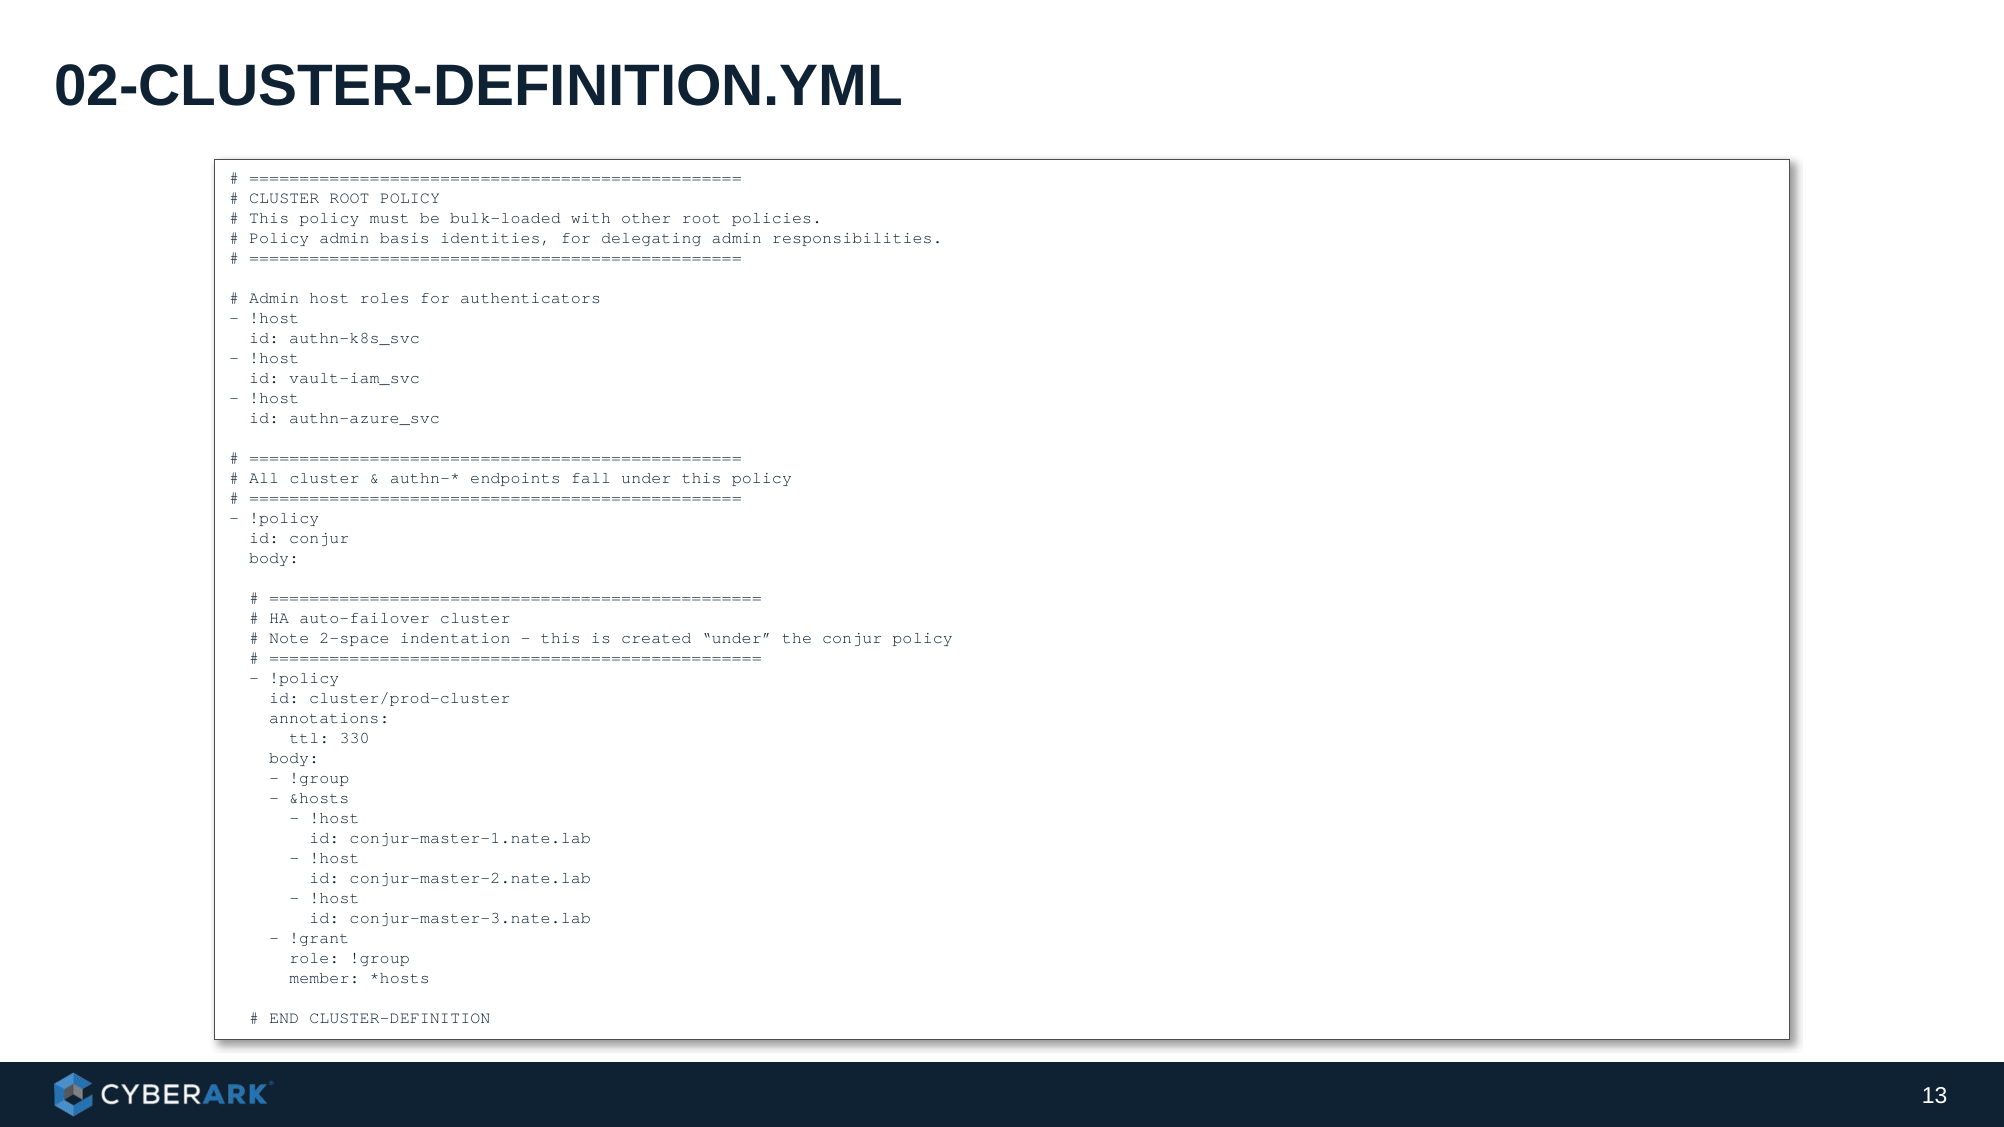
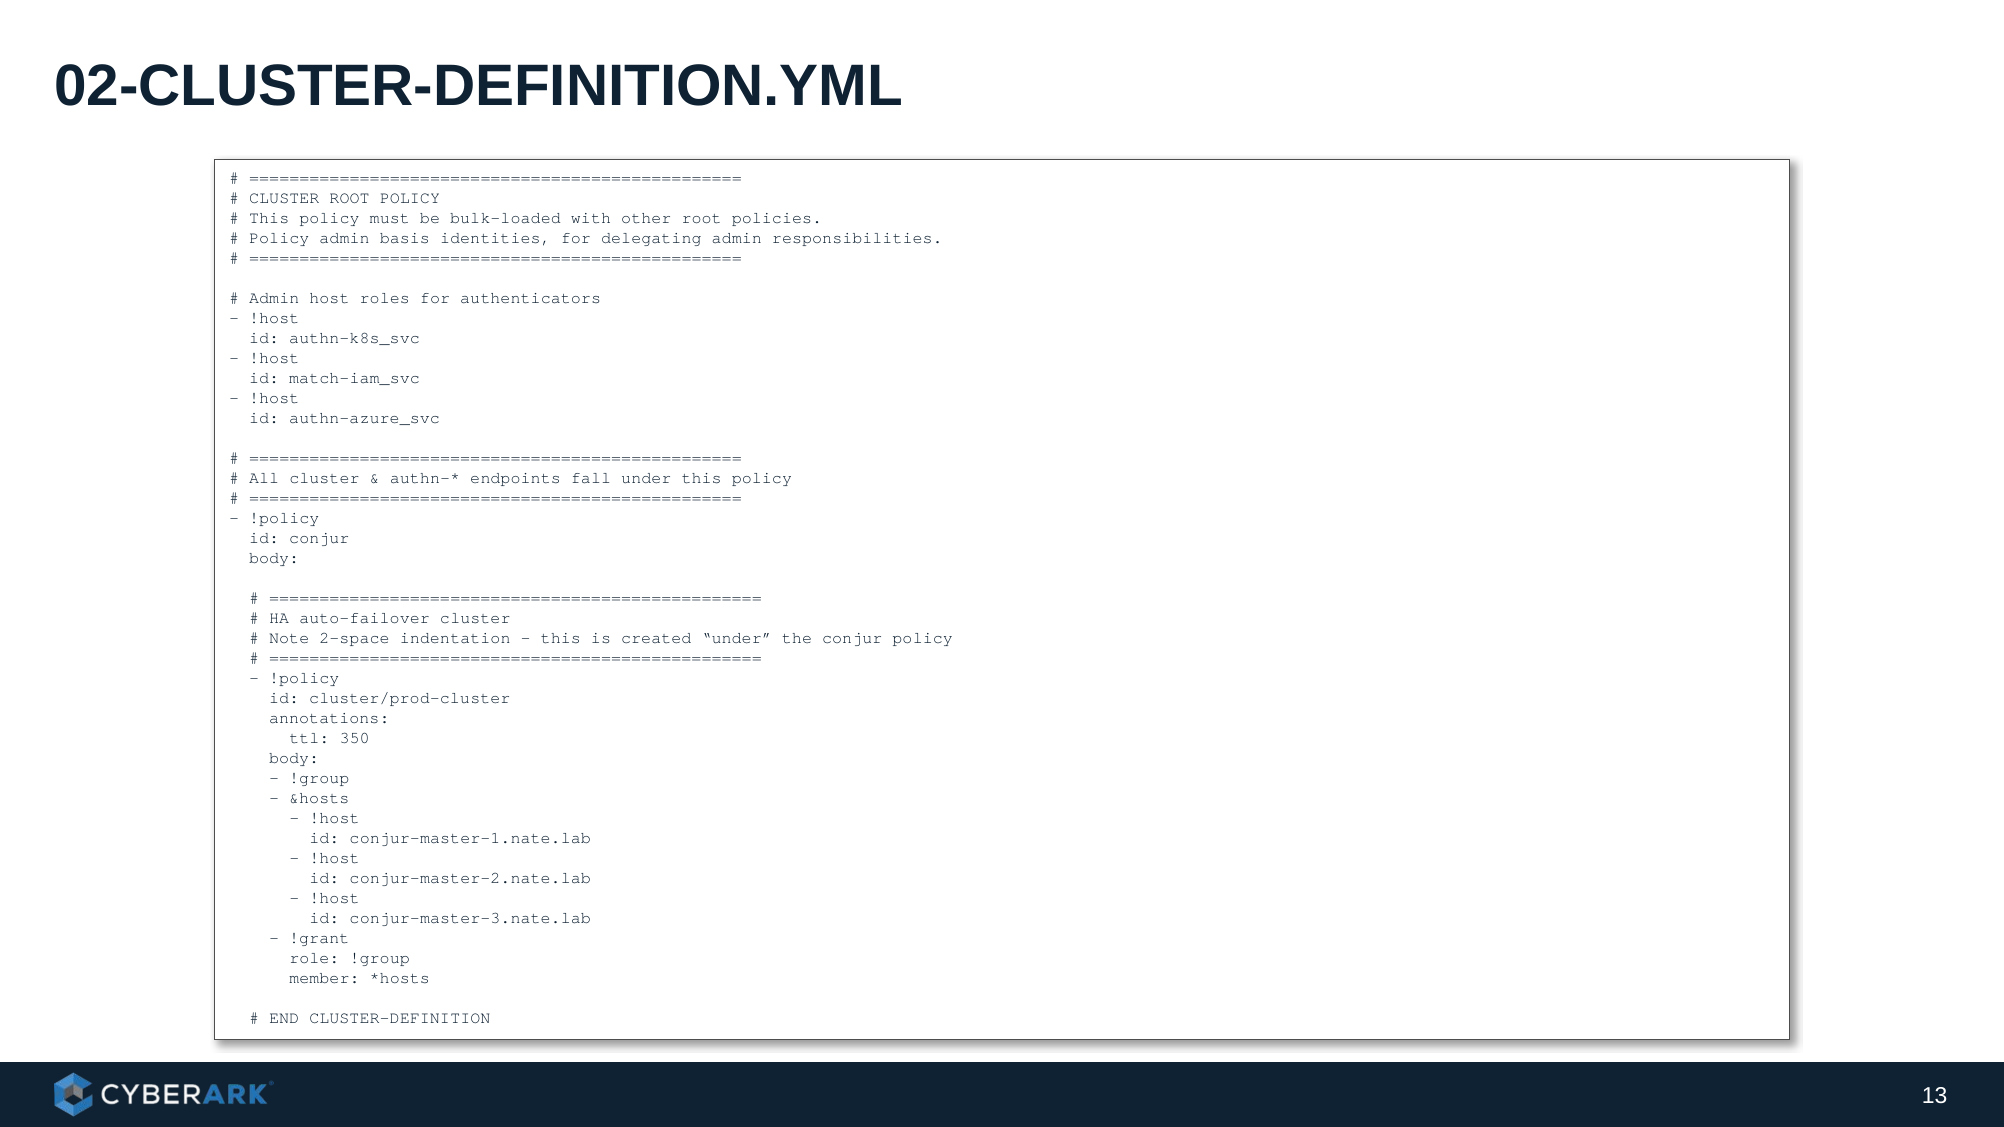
vault-iam_svc: vault-iam_svc -> match-iam_svc
330: 330 -> 350
